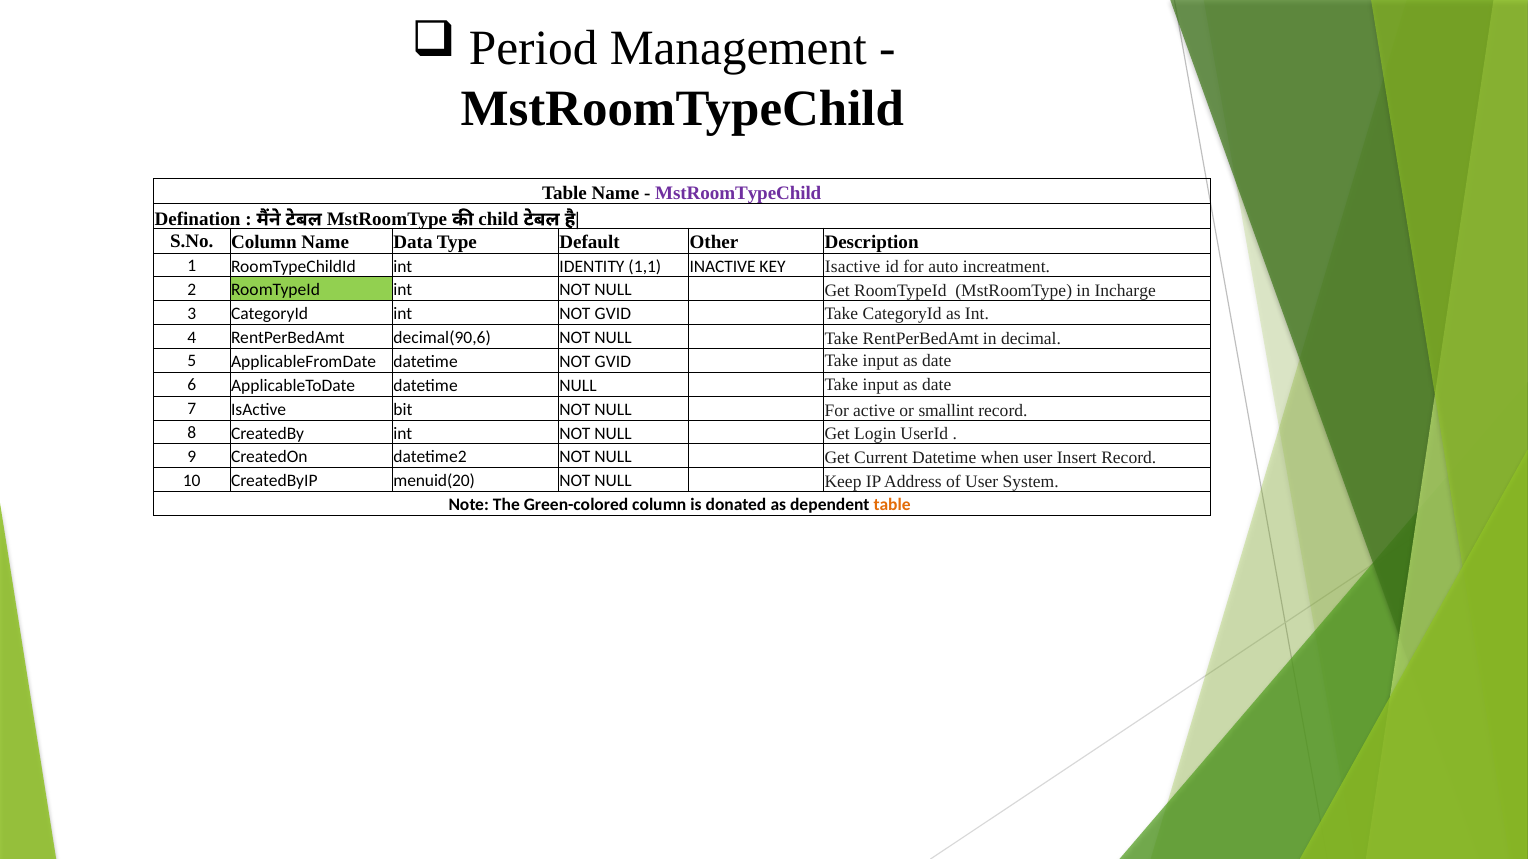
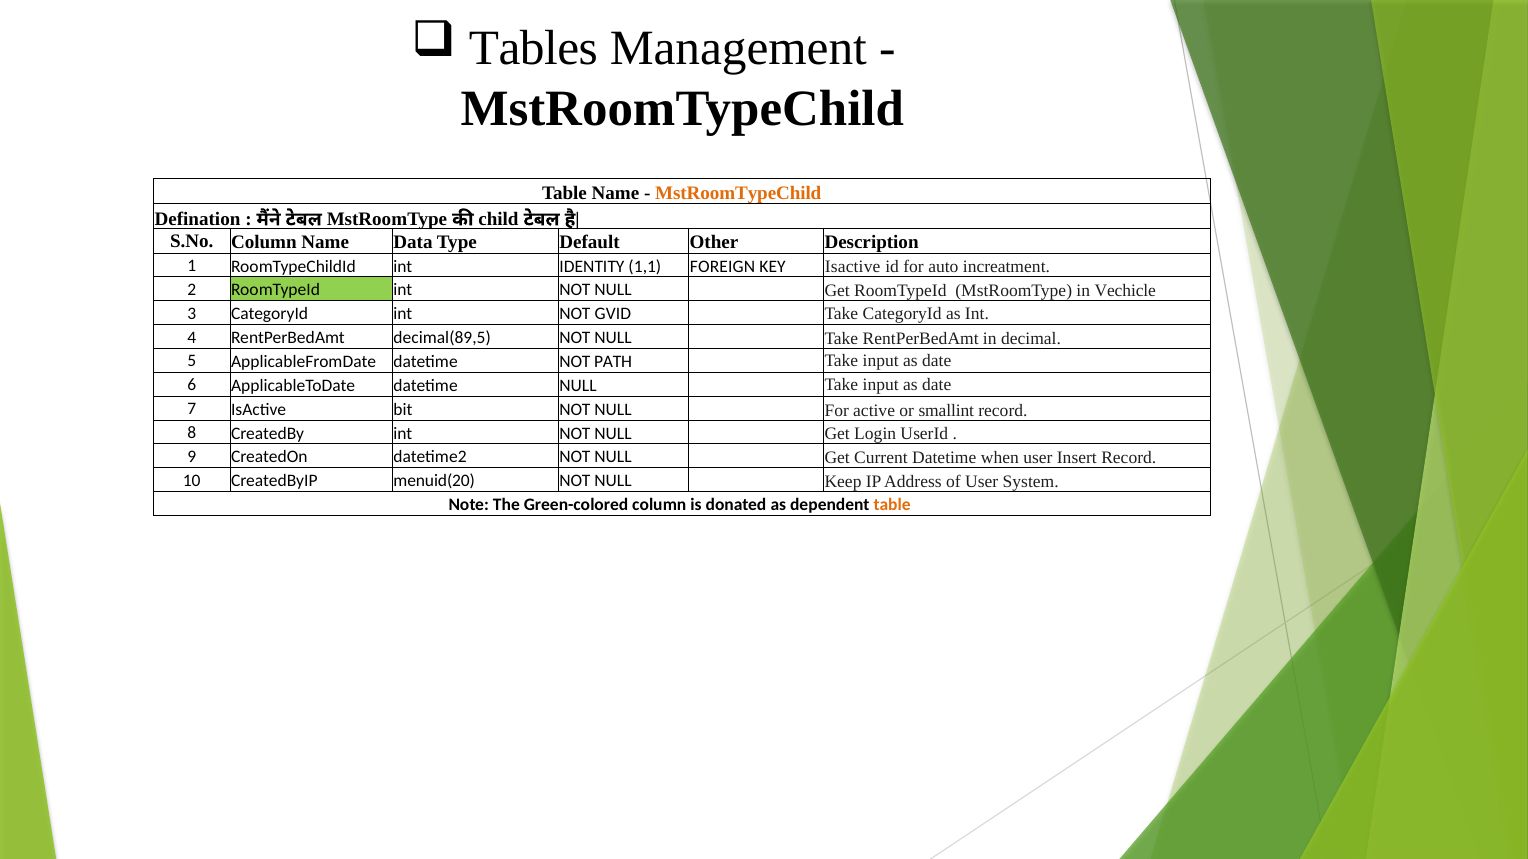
Period: Period -> Tables
MstRoomTypeChild at (738, 193) colour: purple -> orange
INACTIVE: INACTIVE -> FOREIGN
Incharge: Incharge -> Vechicle
decimal(90,6: decimal(90,6 -> decimal(89,5
datetime NOT GVID: GVID -> PATH
